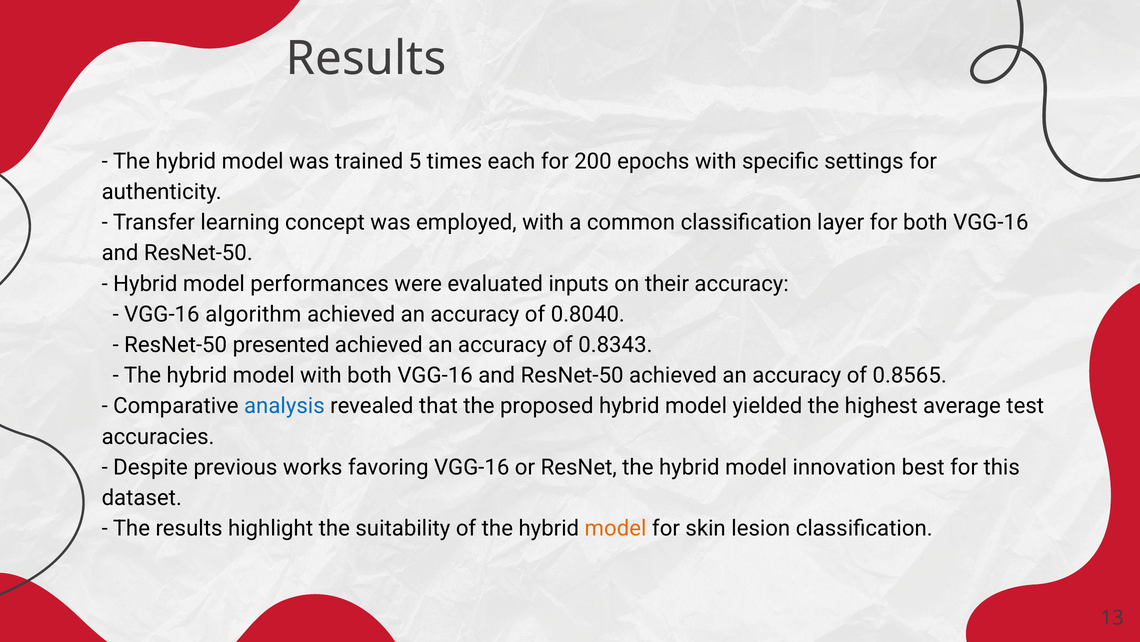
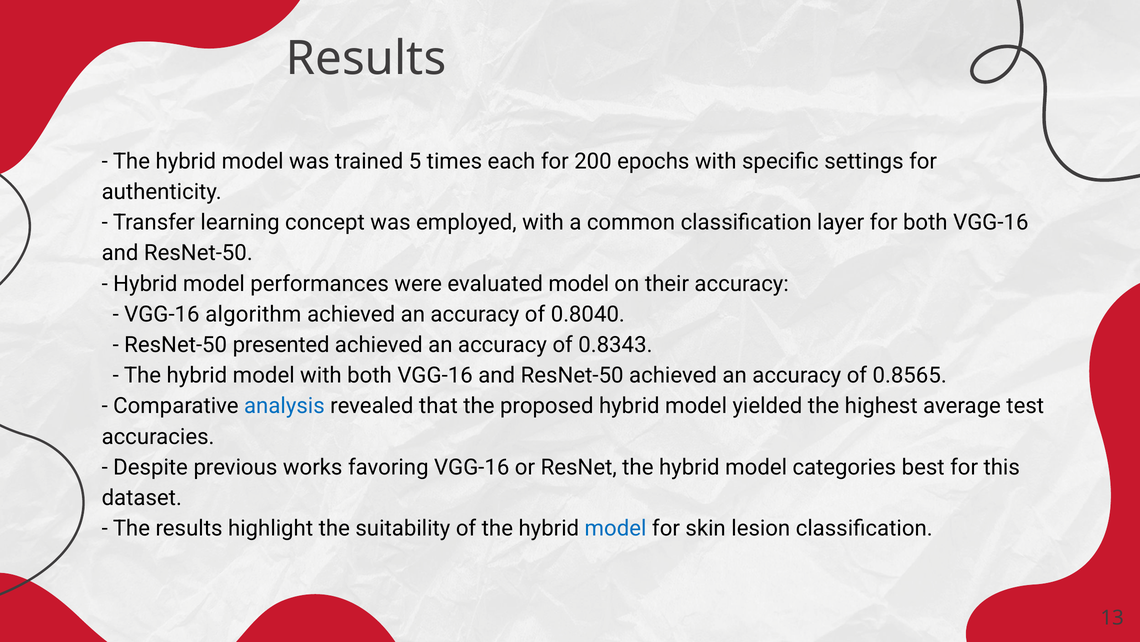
evaluated inputs: inputs -> model
innovation: innovation -> categories
model at (616, 528) colour: orange -> blue
